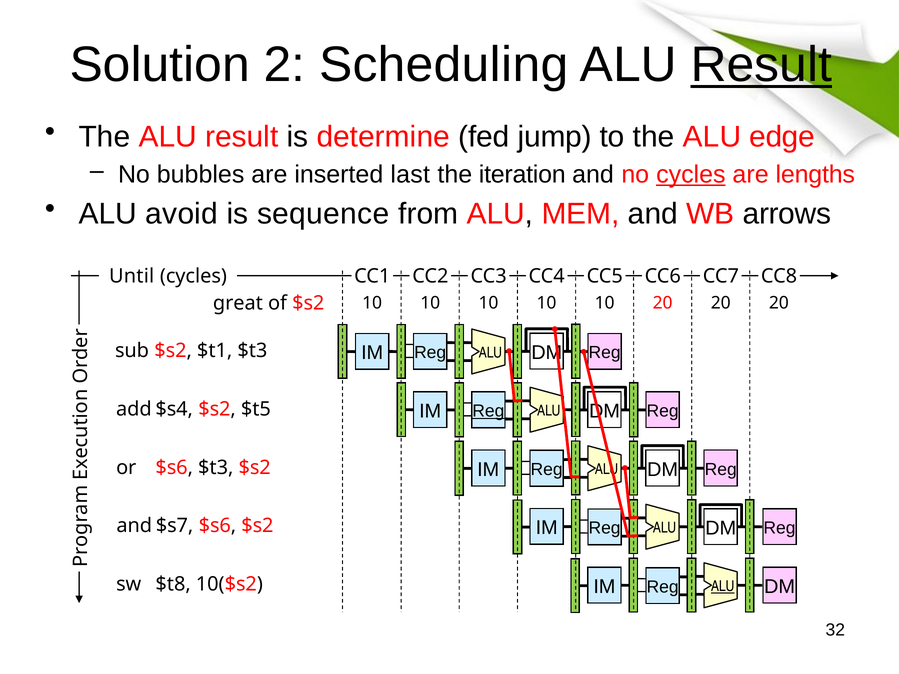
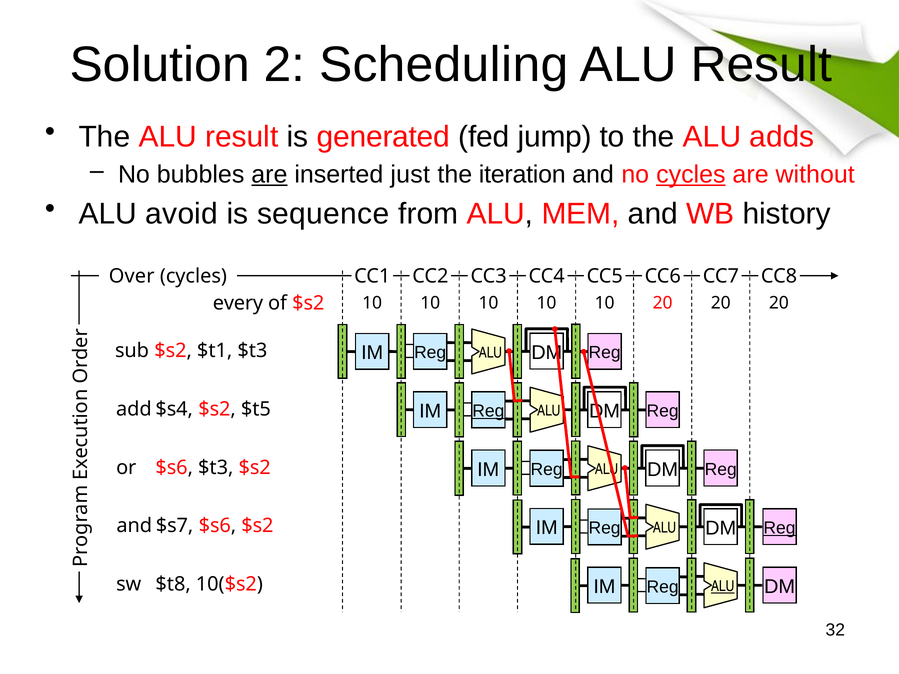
Result at (761, 65) underline: present -> none
determine: determine -> generated
edge: edge -> adds
are at (269, 175) underline: none -> present
last: last -> just
lengths: lengths -> without
arrows: arrows -> history
Until: Until -> Over
great: great -> every
Reg at (780, 528) underline: none -> present
